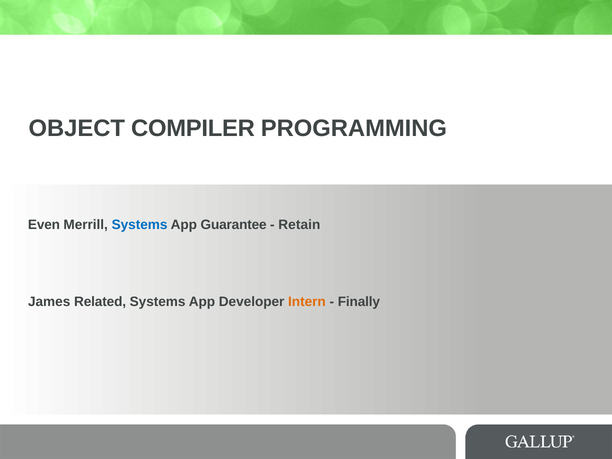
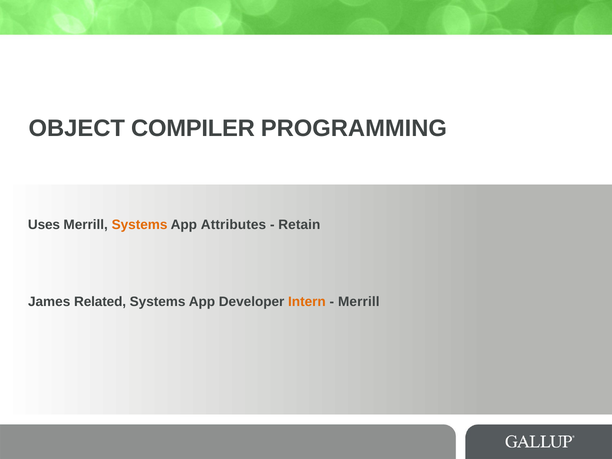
Even: Even -> Uses
Systems at (140, 225) colour: blue -> orange
Guarantee: Guarantee -> Attributes
Finally at (359, 302): Finally -> Merrill
